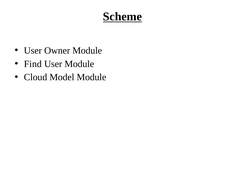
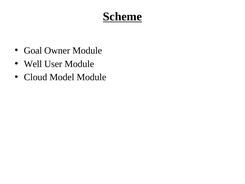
User at (33, 50): User -> Goal
Find: Find -> Well
